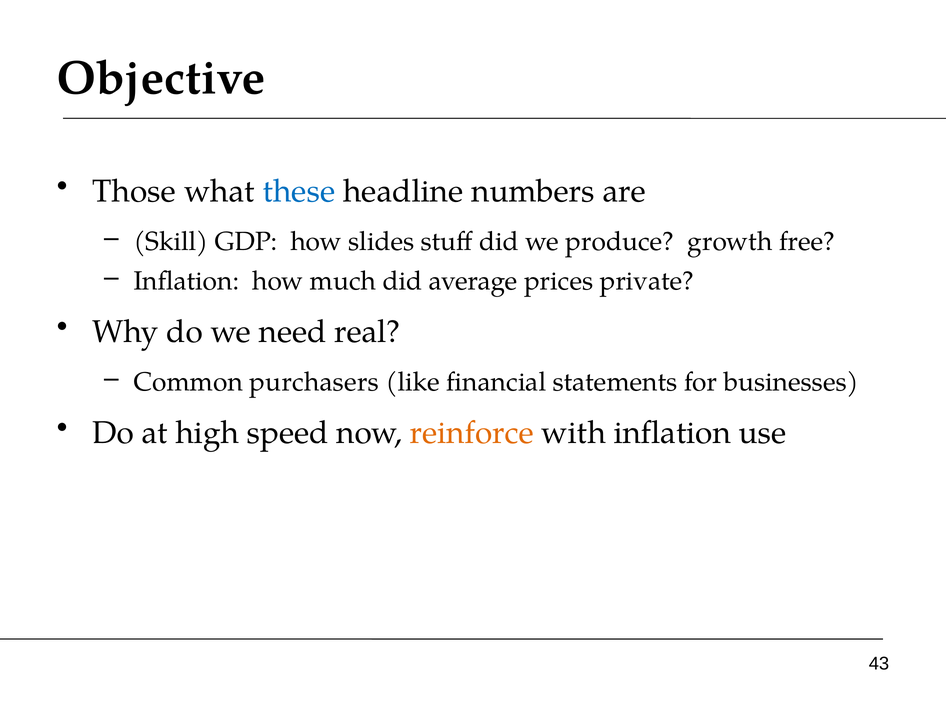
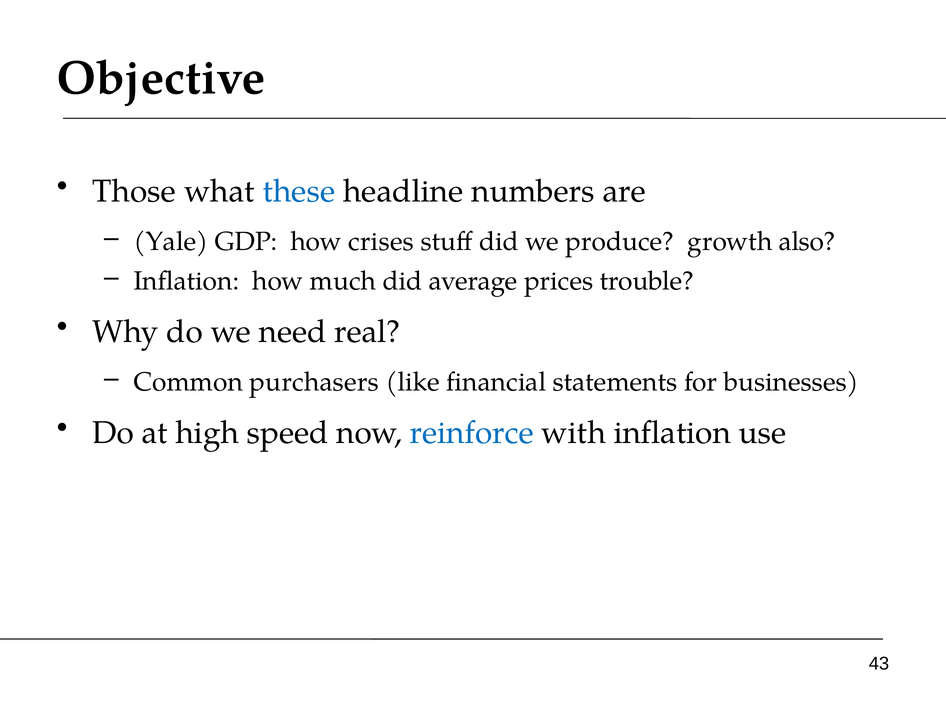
Skill: Skill -> Yale
slides: slides -> crises
free: free -> also
private: private -> trouble
reinforce colour: orange -> blue
